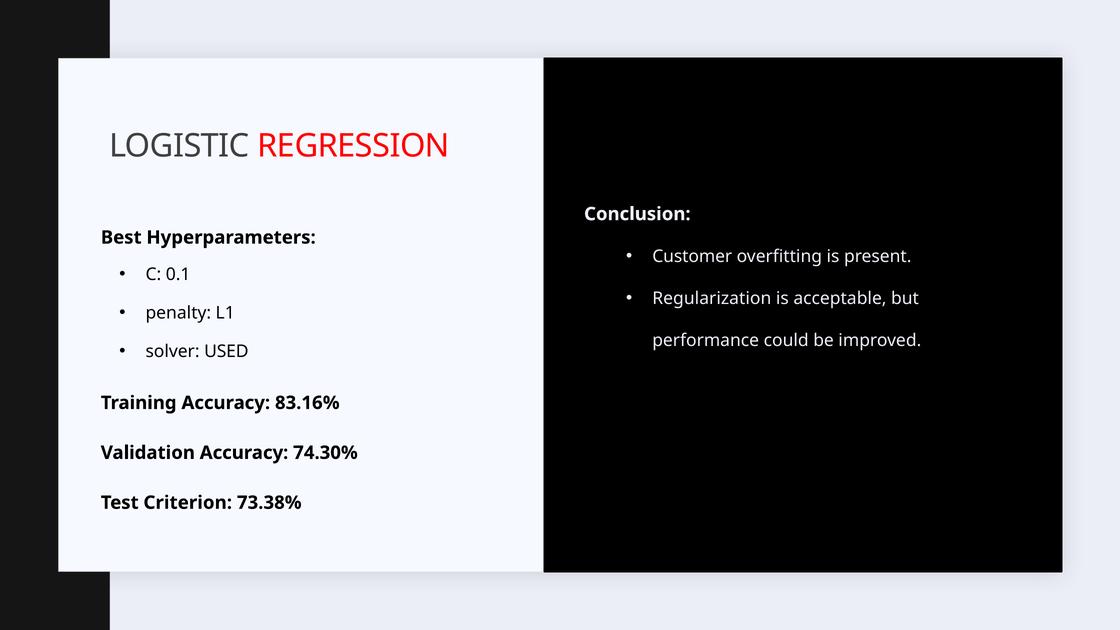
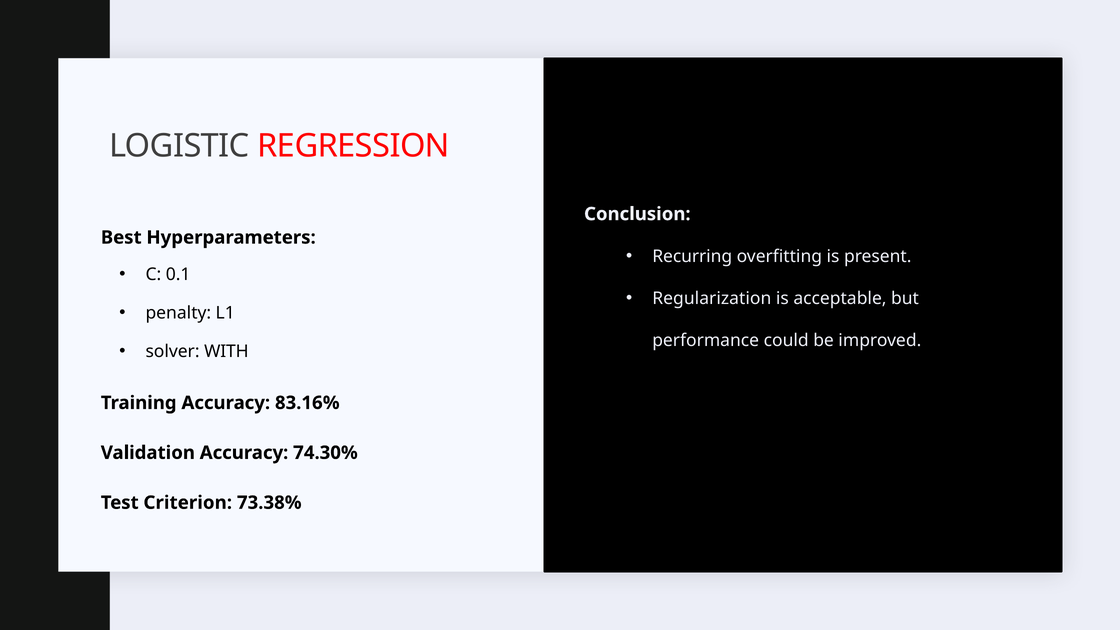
Customer: Customer -> Recurring
USED: USED -> WITH
